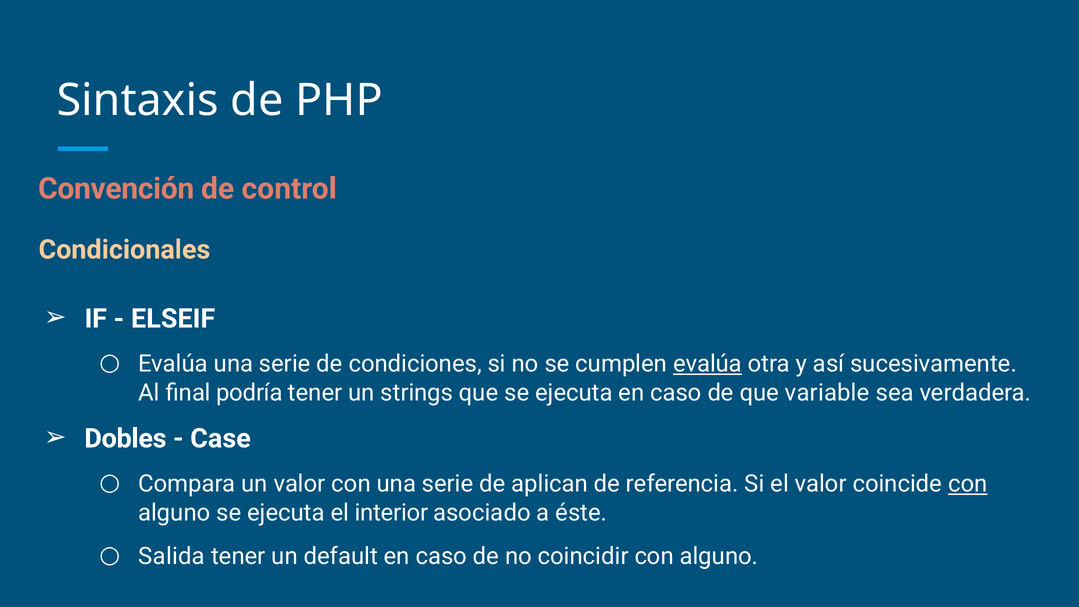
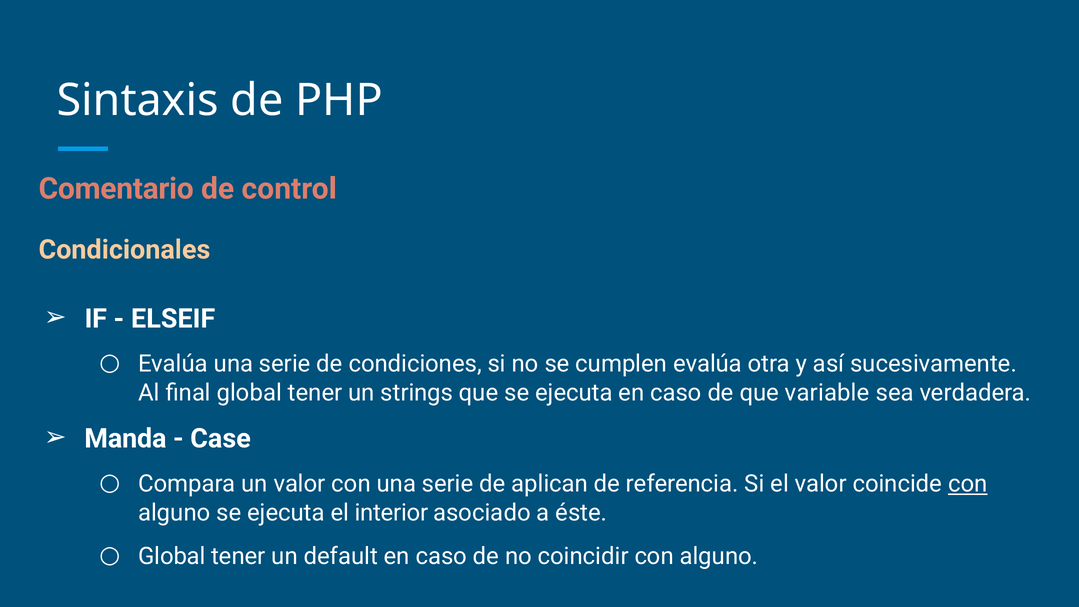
Convención: Convención -> Comentario
evalúa at (708, 364) underline: present -> none
final podría: podría -> global
Dobles: Dobles -> Manda
Salida at (172, 556): Salida -> Global
